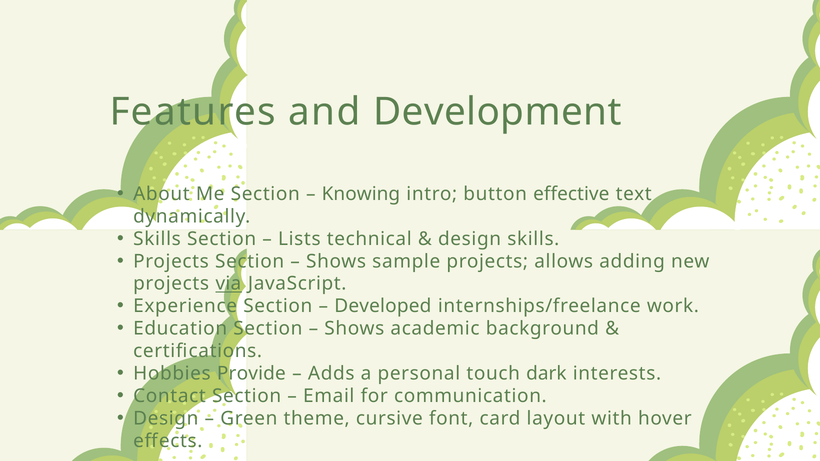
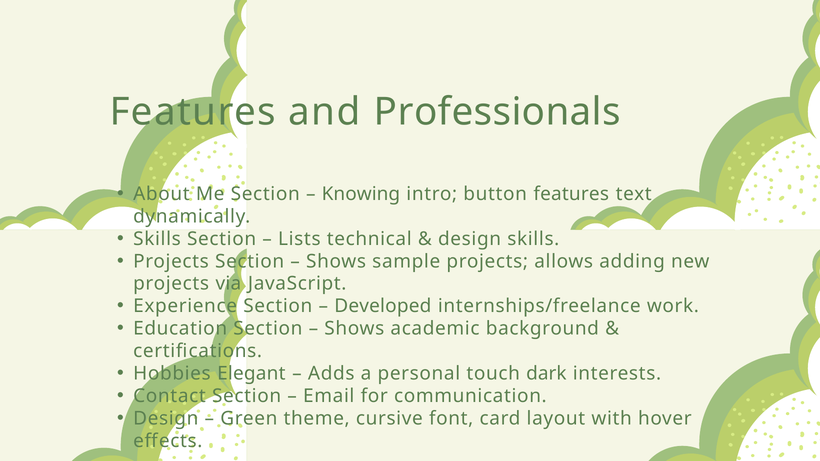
Development: Development -> Professionals
button effective: effective -> features
via underline: present -> none
Provide: Provide -> Elegant
